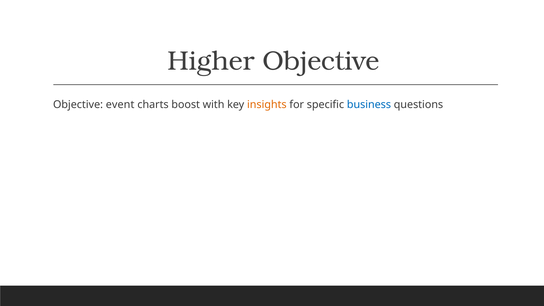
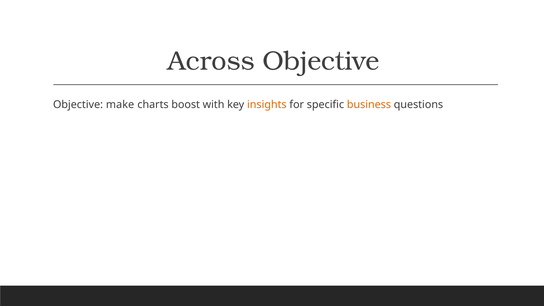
Higher: Higher -> Across
event: event -> make
business colour: blue -> orange
